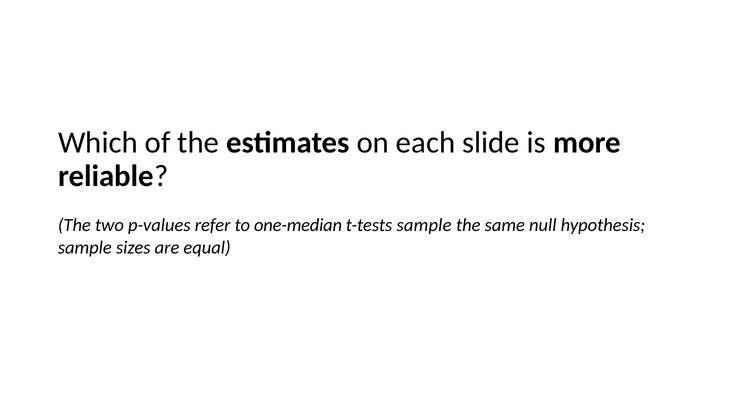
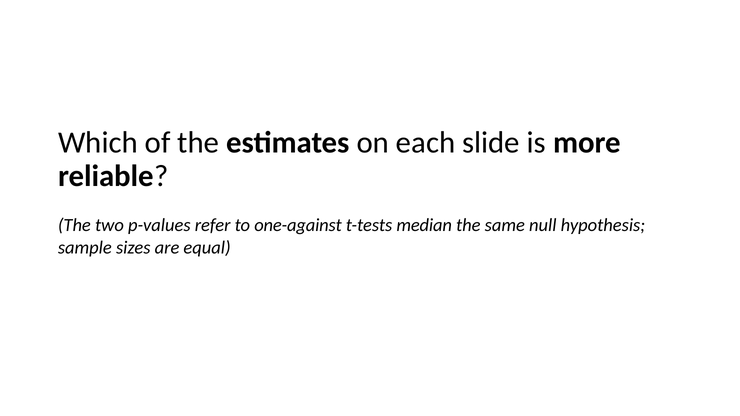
one-median: one-median -> one-against
t-tests sample: sample -> median
